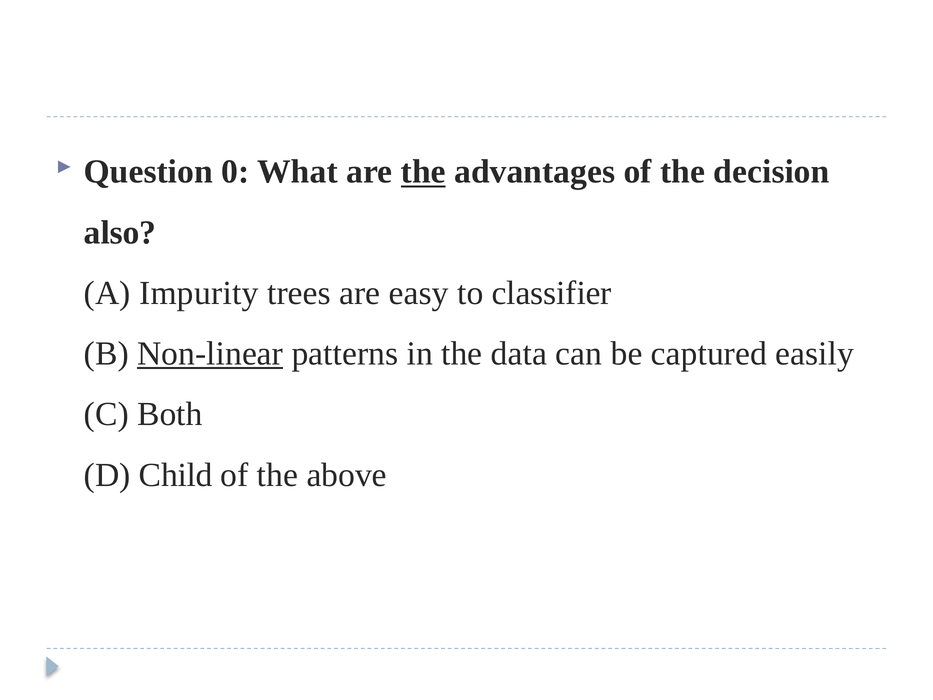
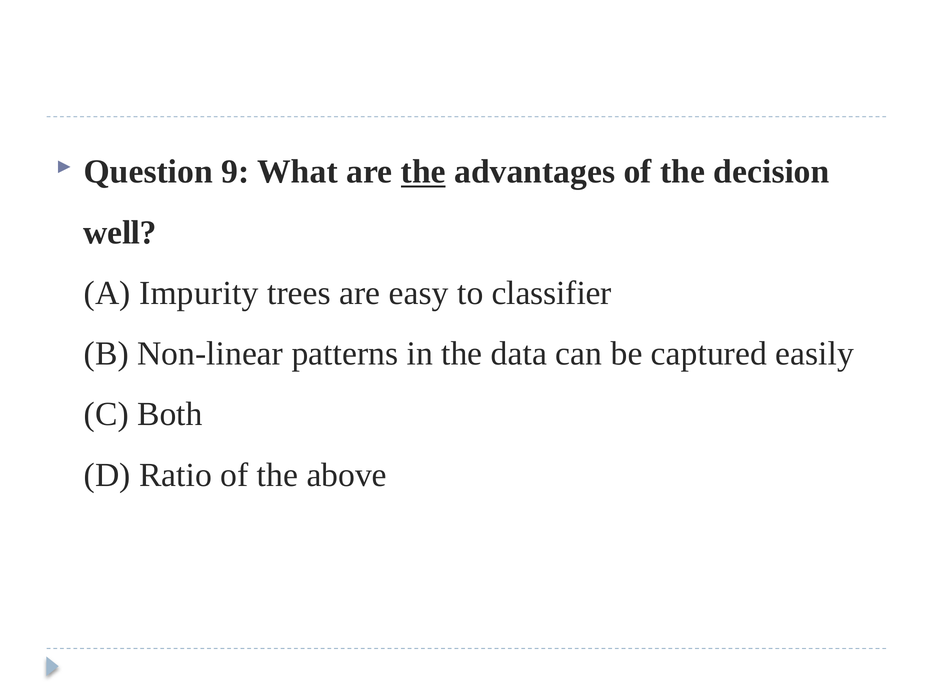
0: 0 -> 9
also: also -> well
Non-linear underline: present -> none
Child: Child -> Ratio
